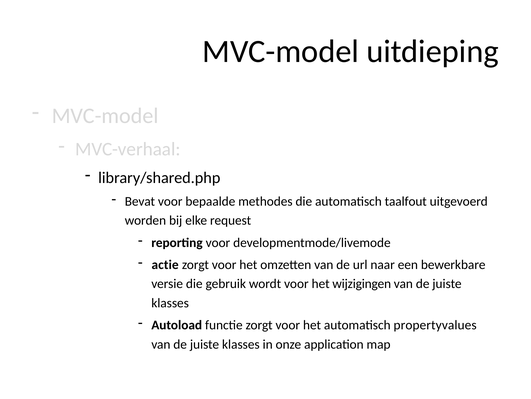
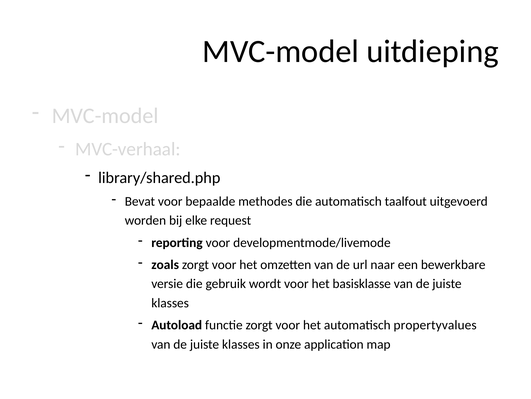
actie: actie -> zoals
wijzigingen: wijzigingen -> basisklasse
